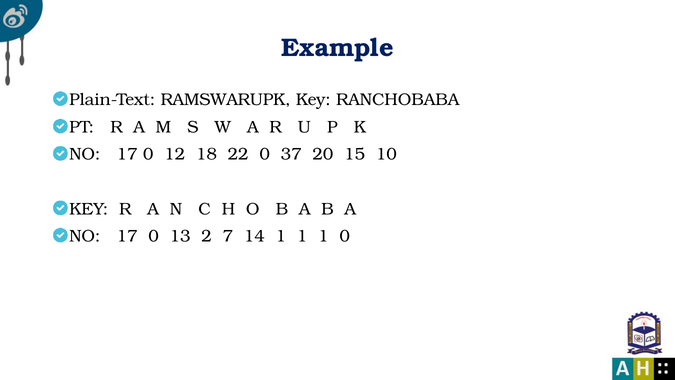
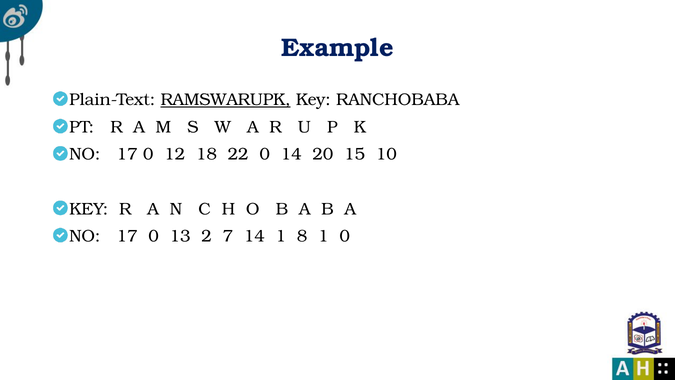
RAMSWARUPK underline: none -> present
0 37: 37 -> 14
14 1 1: 1 -> 8
